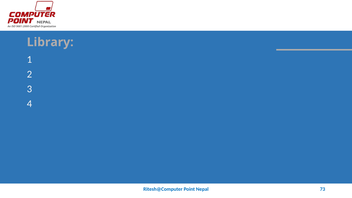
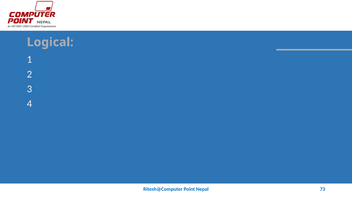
Library: Library -> Logical
